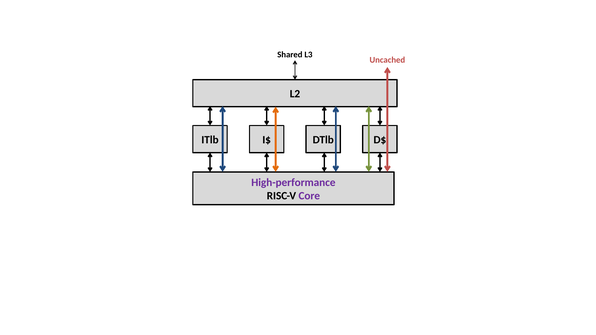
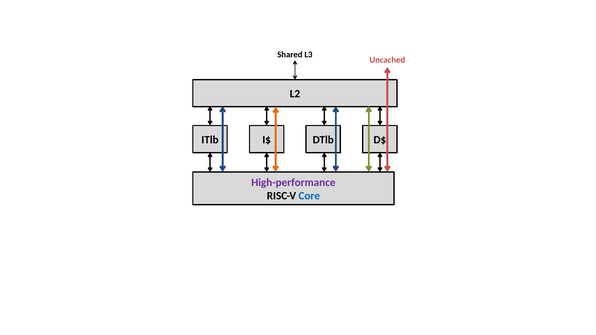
Core colour: purple -> blue
